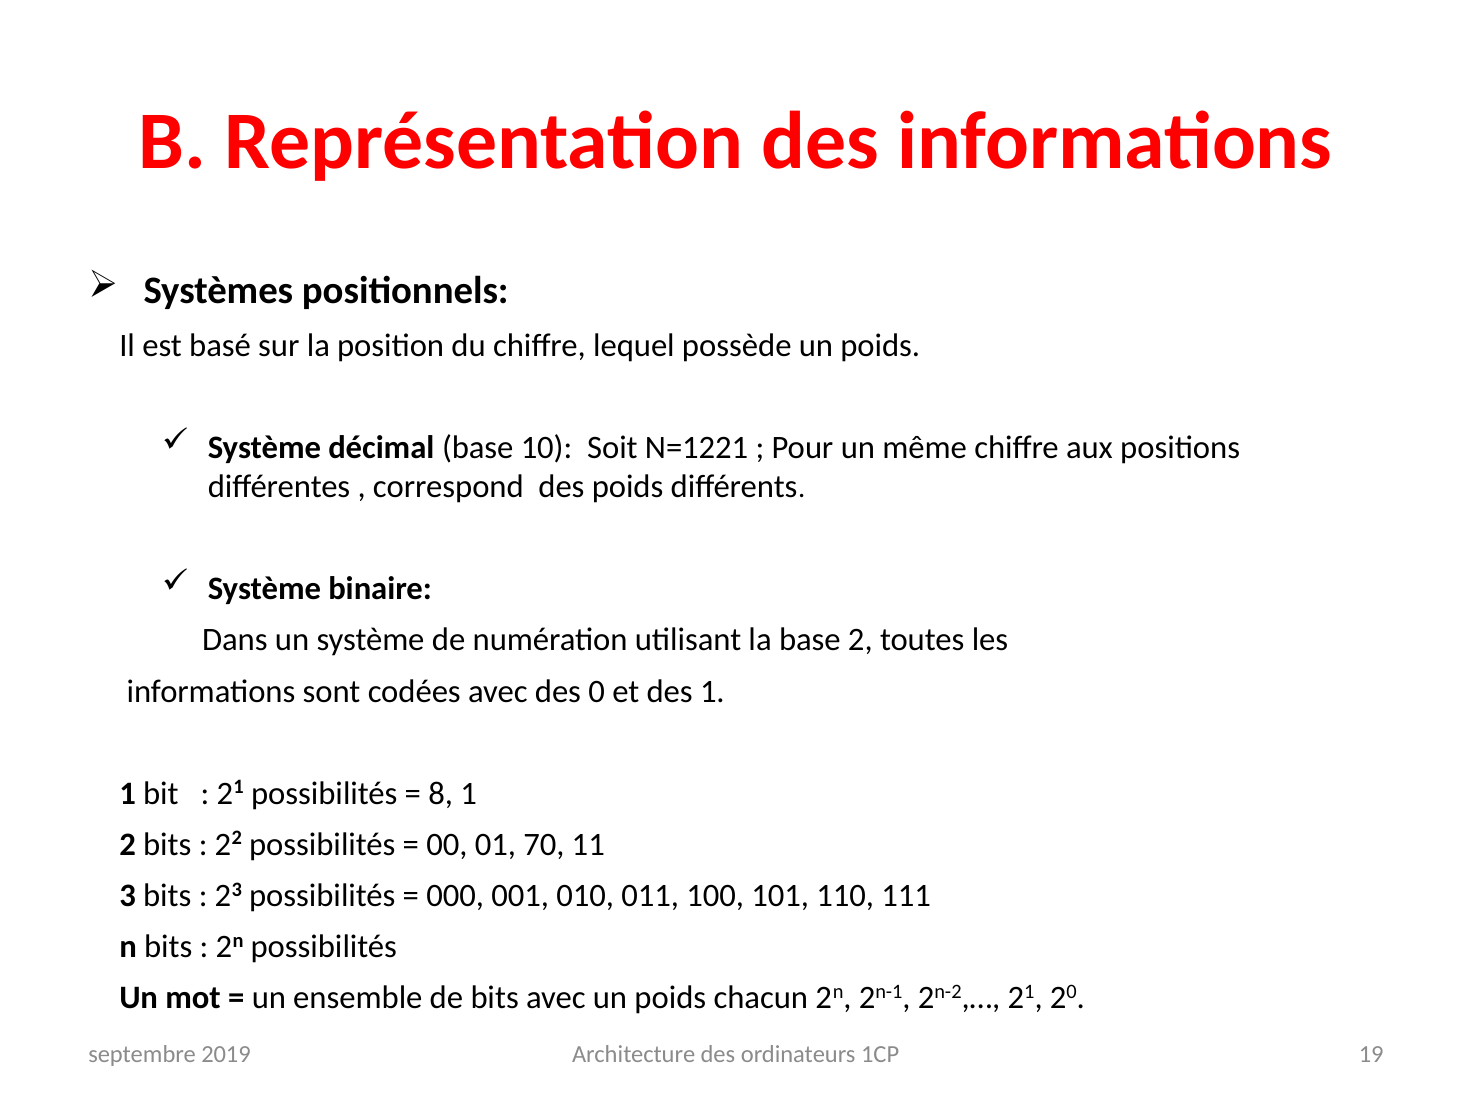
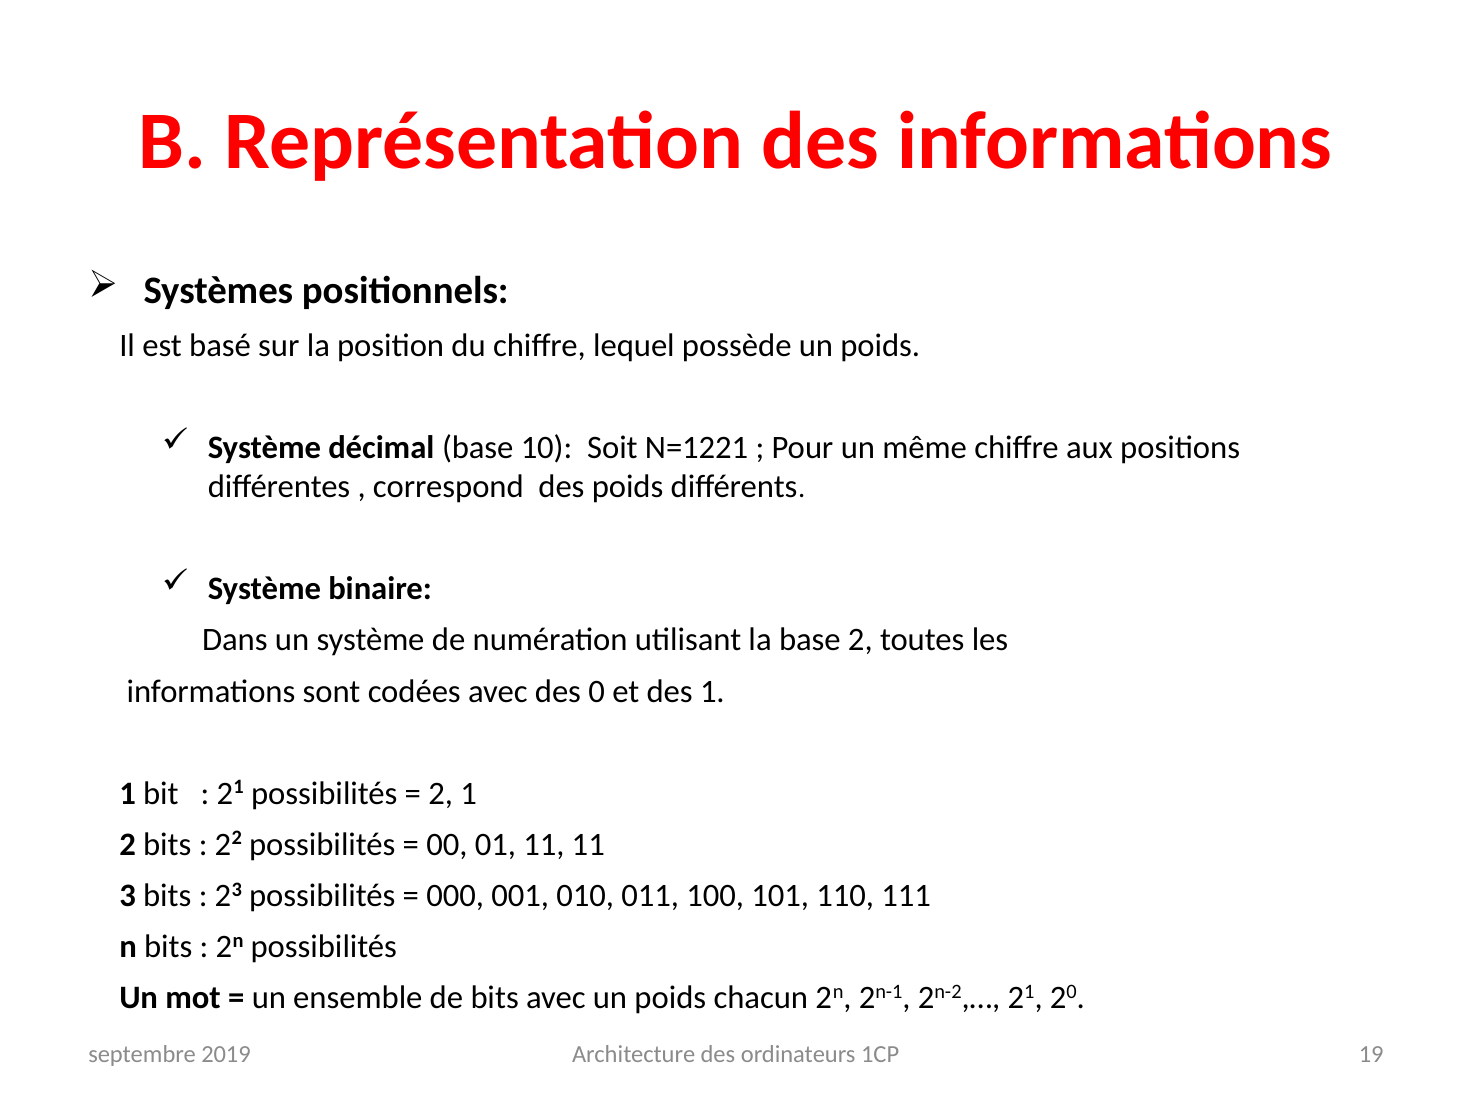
8 at (441, 793): 8 -> 2
01 70: 70 -> 11
